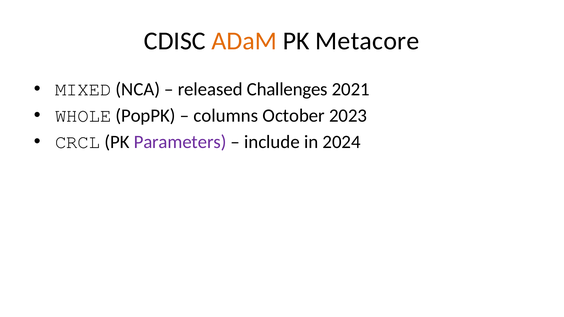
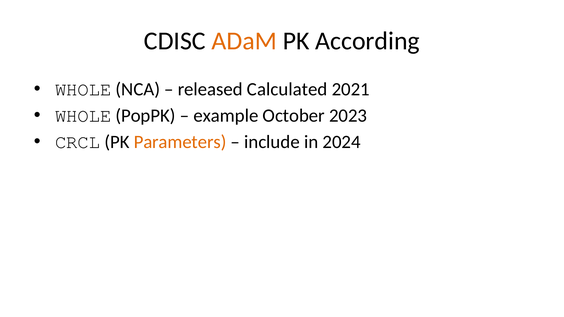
Metacore: Metacore -> According
MIXED at (83, 89): MIXED -> WHOLE
Challenges: Challenges -> Calculated
columns: columns -> example
Parameters colour: purple -> orange
